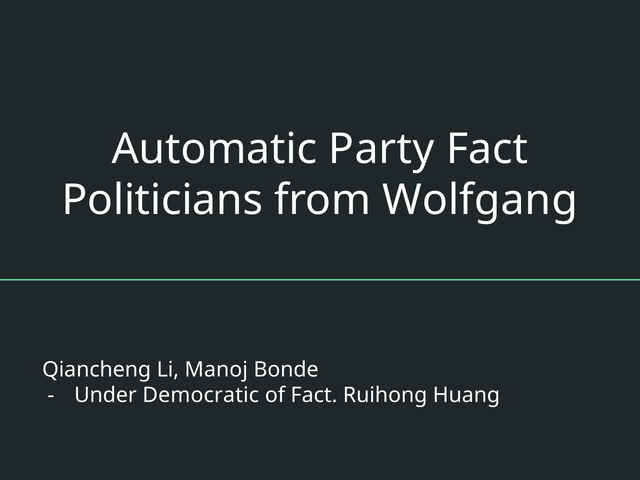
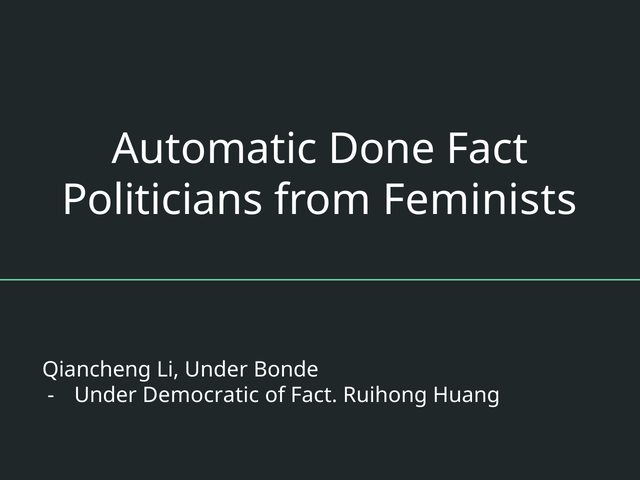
Party: Party -> Done
Wolfgang: Wolfgang -> Feminists
Li Manoj: Manoj -> Under
